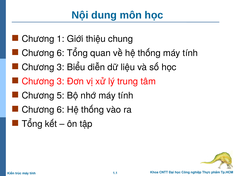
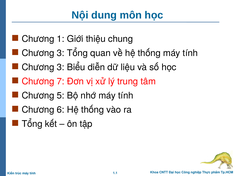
6 at (61, 53): 6 -> 3
3 at (61, 82): 3 -> 7
